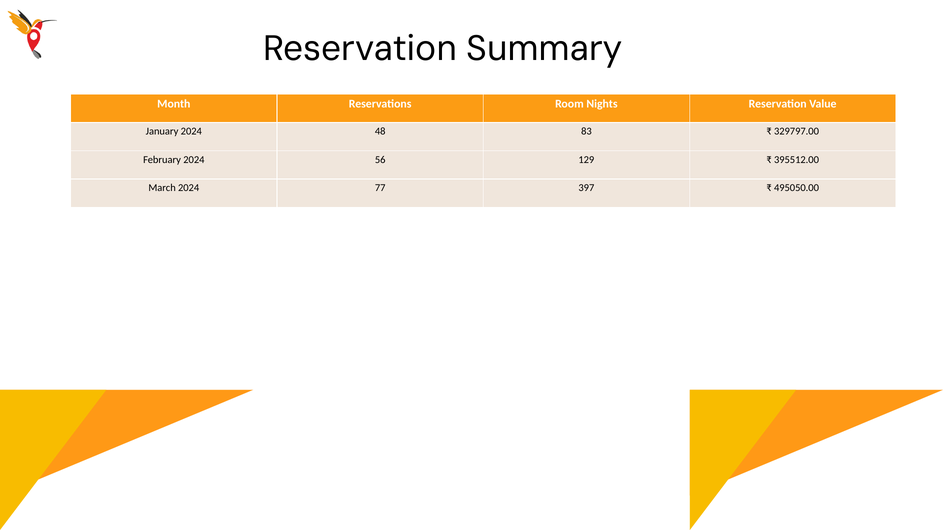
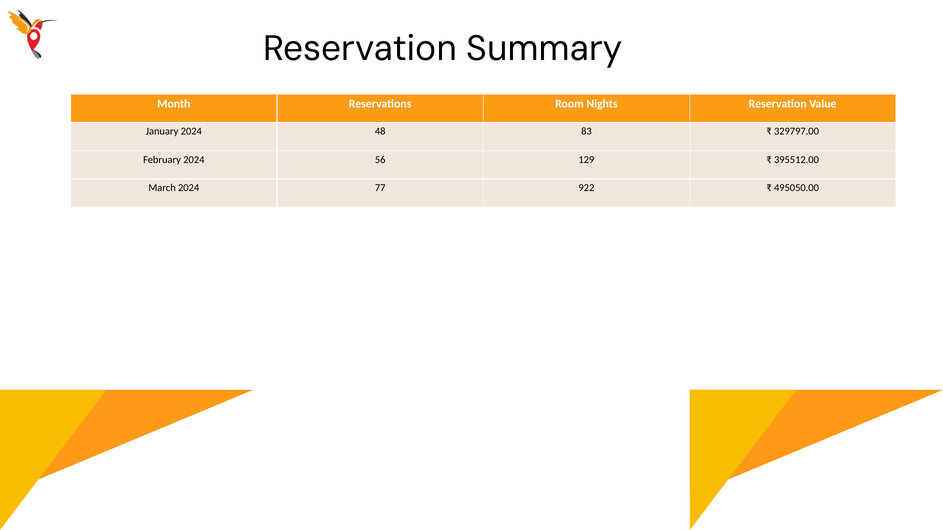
397: 397 -> 922
